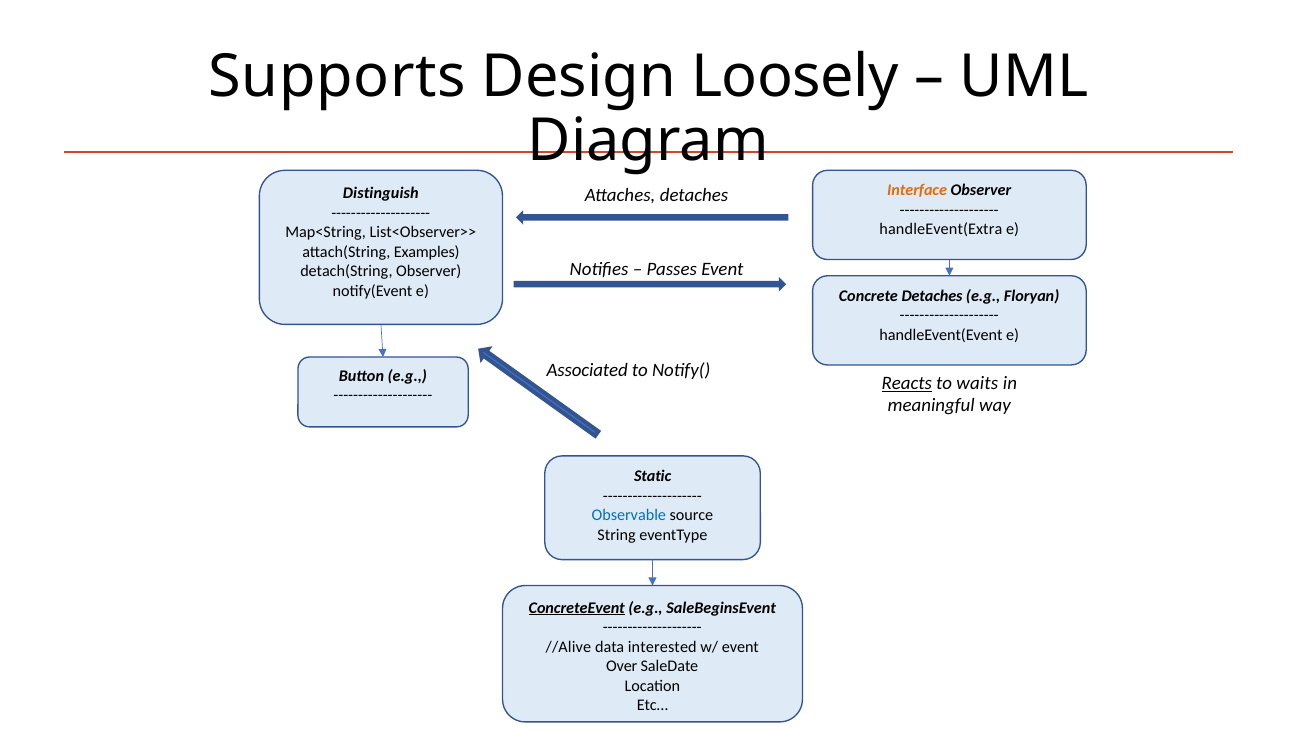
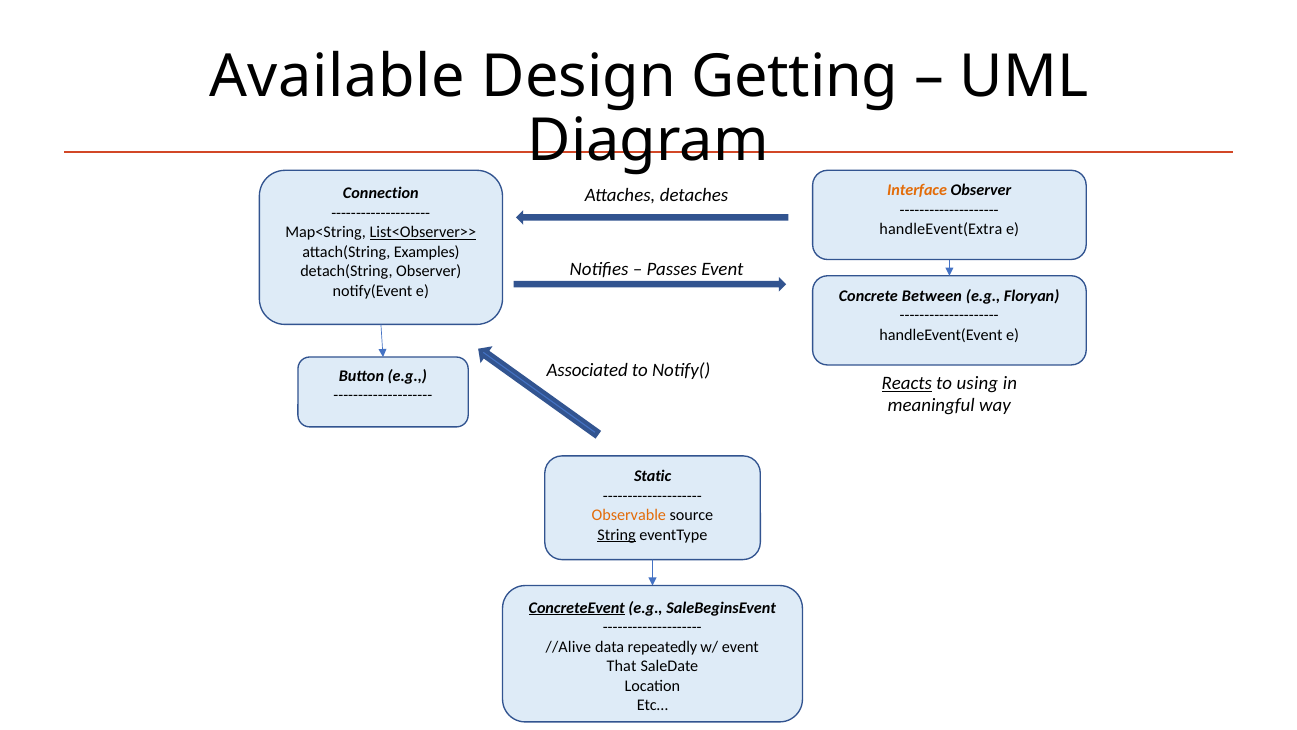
Supports: Supports -> Available
Loosely: Loosely -> Getting
Distinguish: Distinguish -> Connection
List<Observer>> underline: none -> present
Concrete Detaches: Detaches -> Between
waits: waits -> using
Observable colour: blue -> orange
String underline: none -> present
interested: interested -> repeatedly
Over: Over -> That
